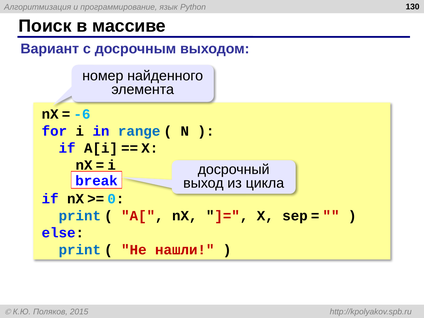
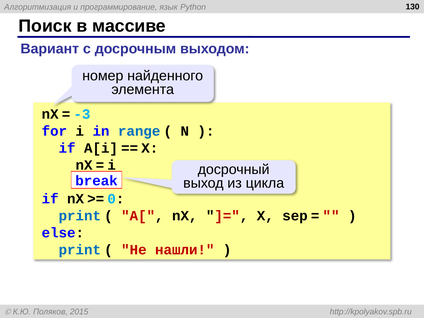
-6: -6 -> -3
